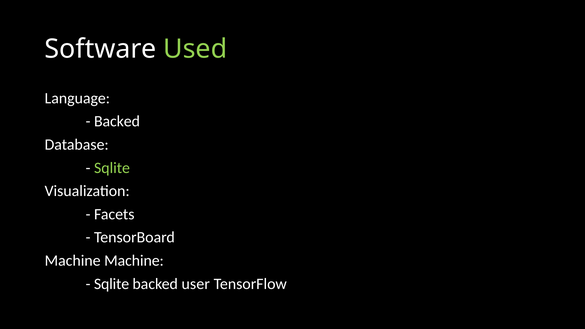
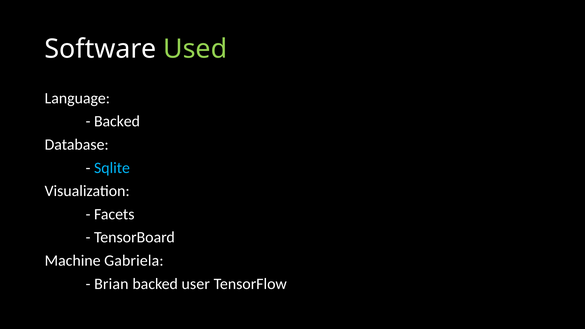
Sqlite at (112, 168) colour: light green -> light blue
Machine Machine: Machine -> Gabriela
Sqlite at (112, 284): Sqlite -> Brian
